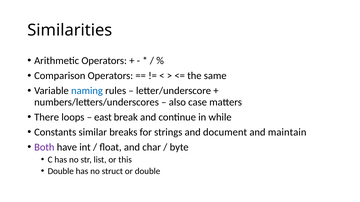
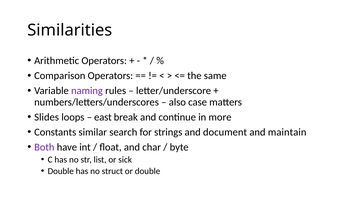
naming colour: blue -> purple
There: There -> Slides
while: while -> more
breaks: breaks -> search
this: this -> sick
